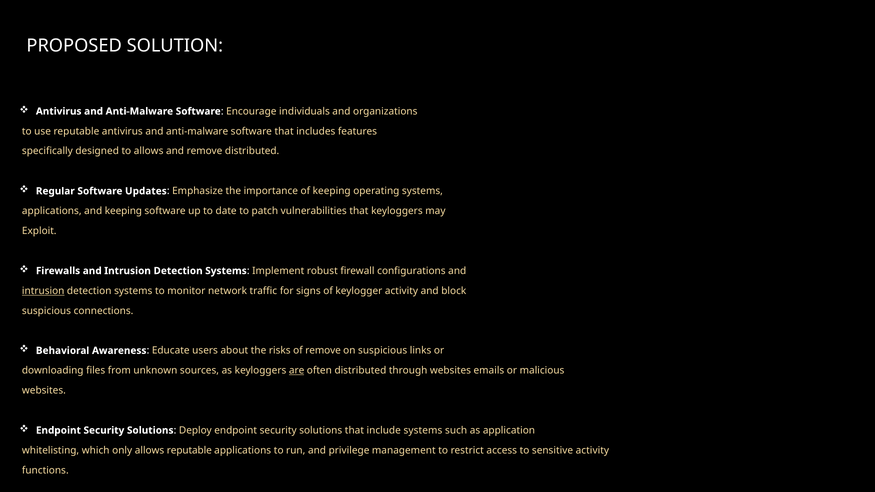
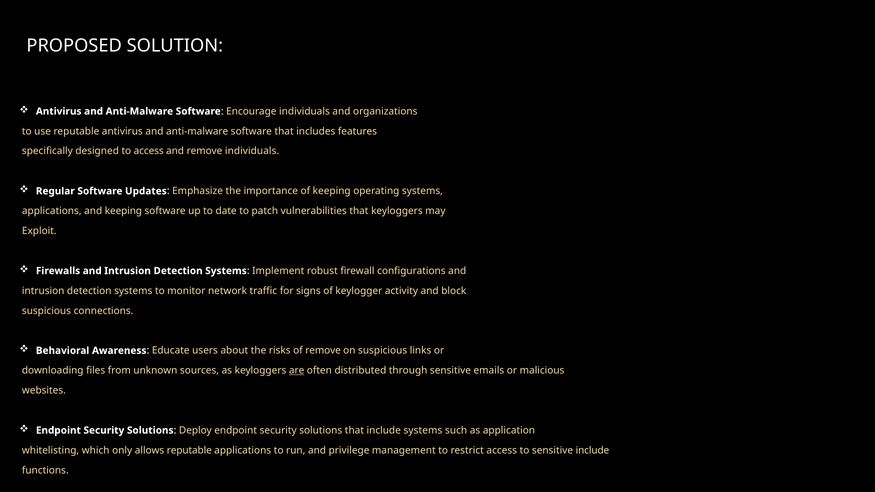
to allows: allows -> access
remove distributed: distributed -> individuals
intrusion at (43, 291) underline: present -> none
through websites: websites -> sensitive
sensitive activity: activity -> include
